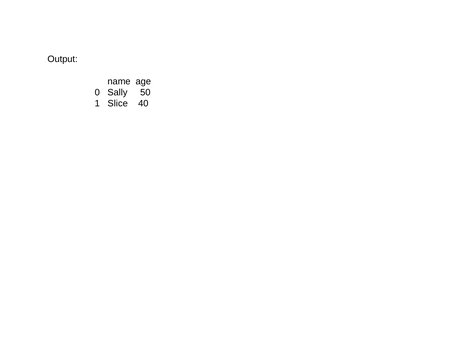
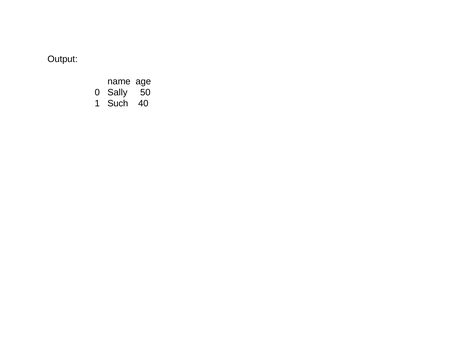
Slice: Slice -> Such
